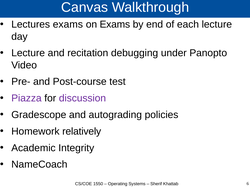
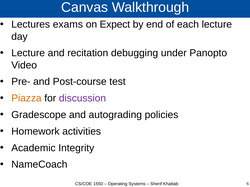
on Exams: Exams -> Expect
Piazza colour: purple -> orange
relatively: relatively -> activities
